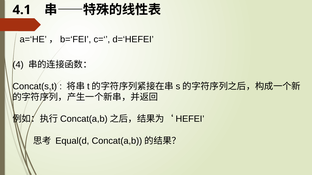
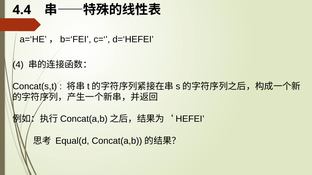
4.1: 4.1 -> 4.4
